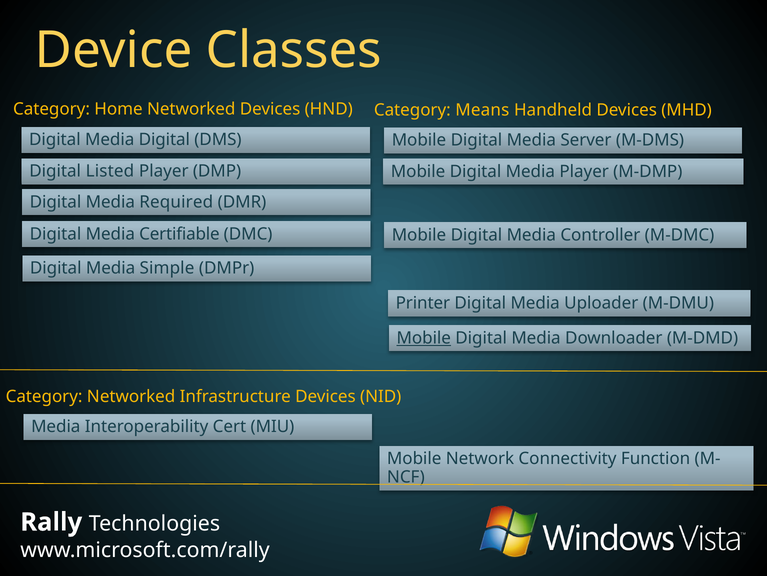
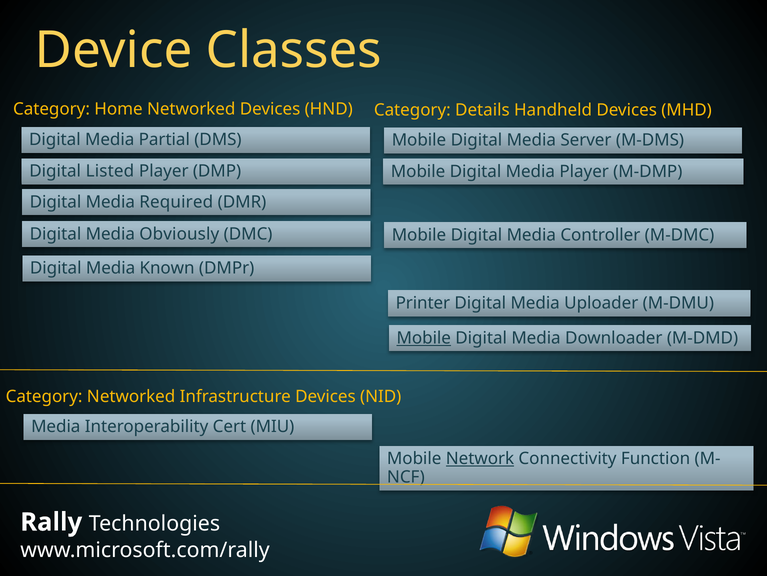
Means: Means -> Details
Media Digital: Digital -> Partial
Certifiable: Certifiable -> Obviously
Simple: Simple -> Known
Network underline: none -> present
